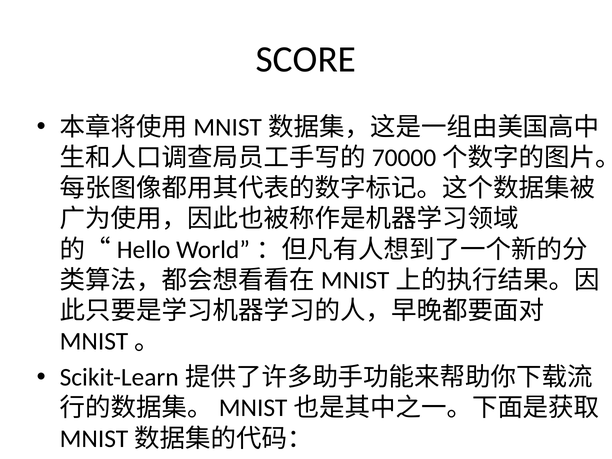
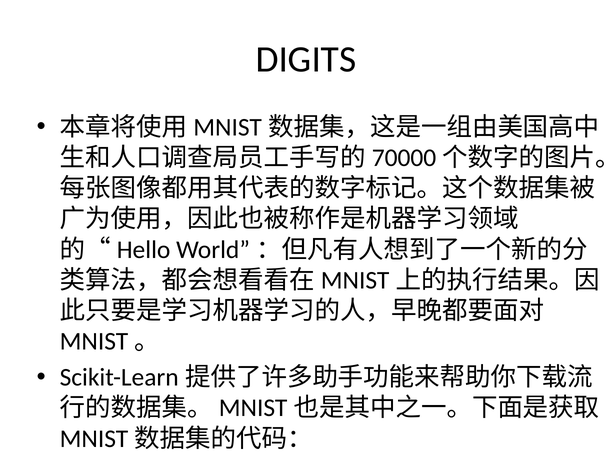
SCORE: SCORE -> DIGITS
